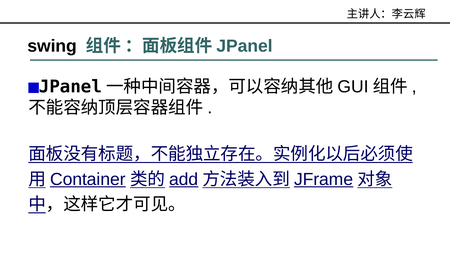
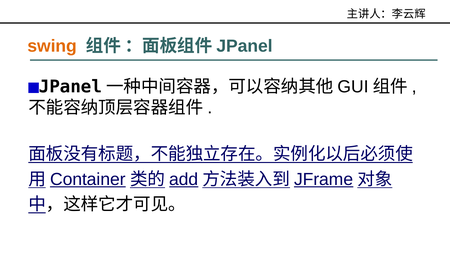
swing colour: black -> orange
